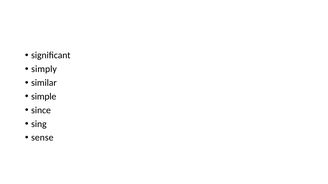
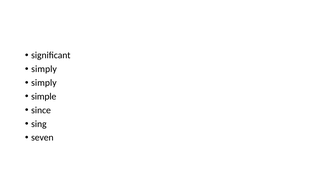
similar at (44, 83): similar -> simply
sense: sense -> seven
